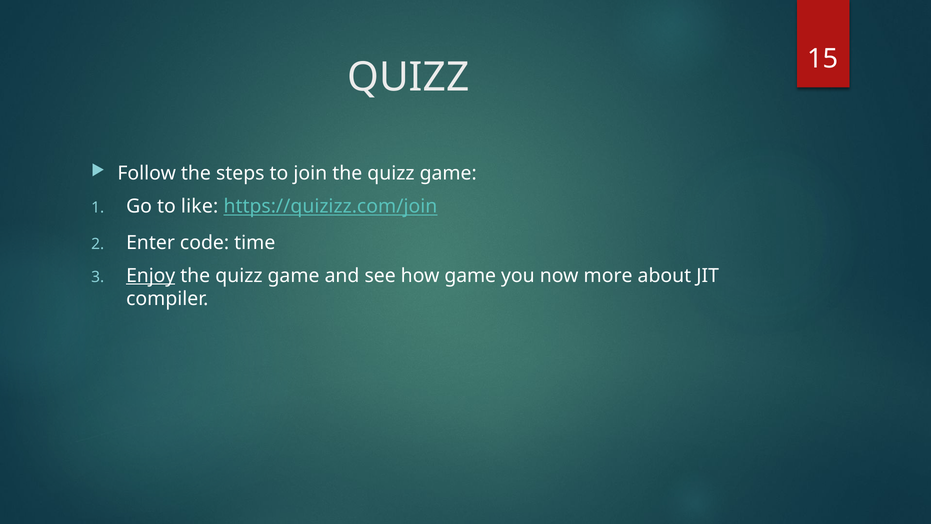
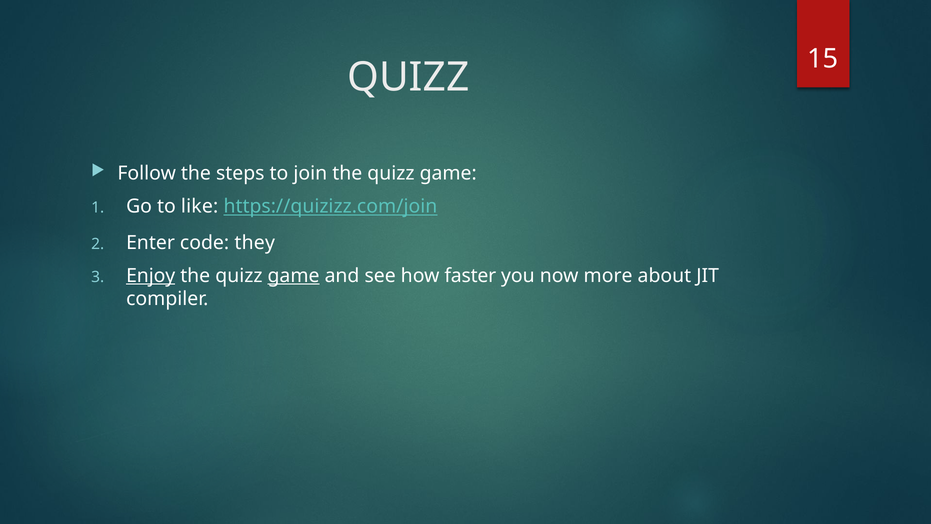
time: time -> they
game at (294, 275) underline: none -> present
how game: game -> faster
